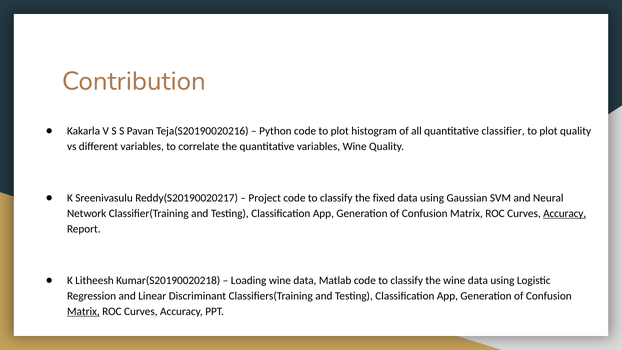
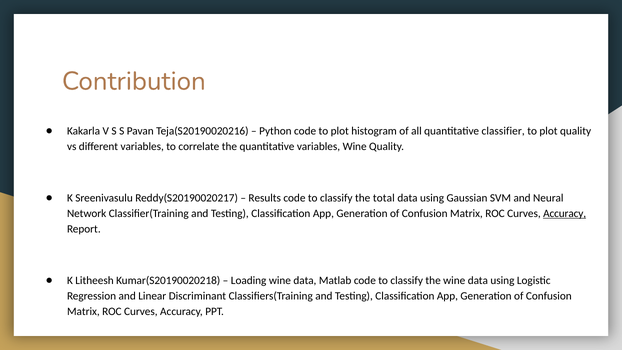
Project: Project -> Results
fixed: fixed -> total
Matrix at (83, 311) underline: present -> none
